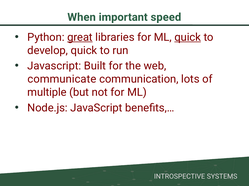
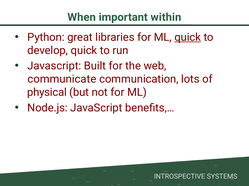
speed: speed -> within
great underline: present -> none
multiple: multiple -> physical
